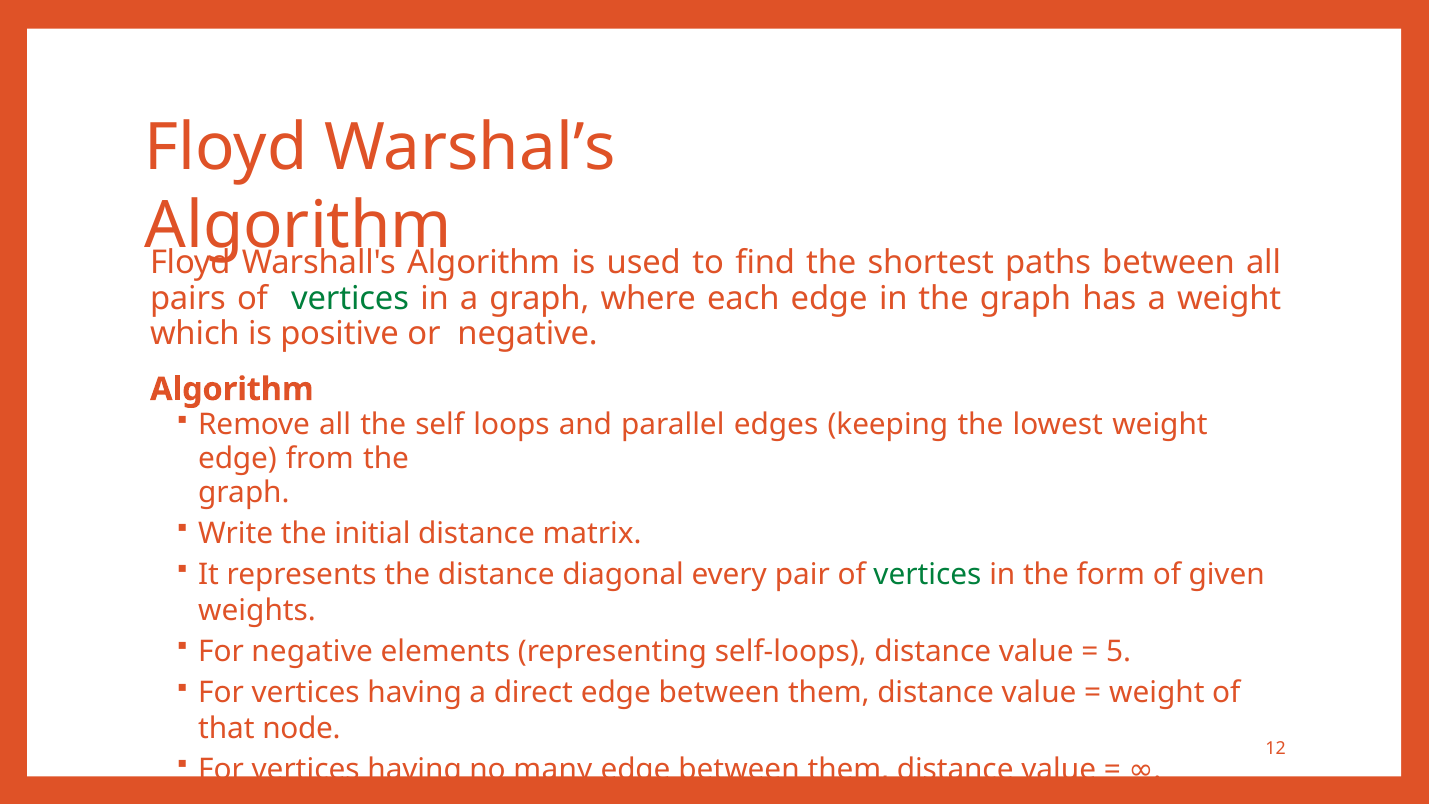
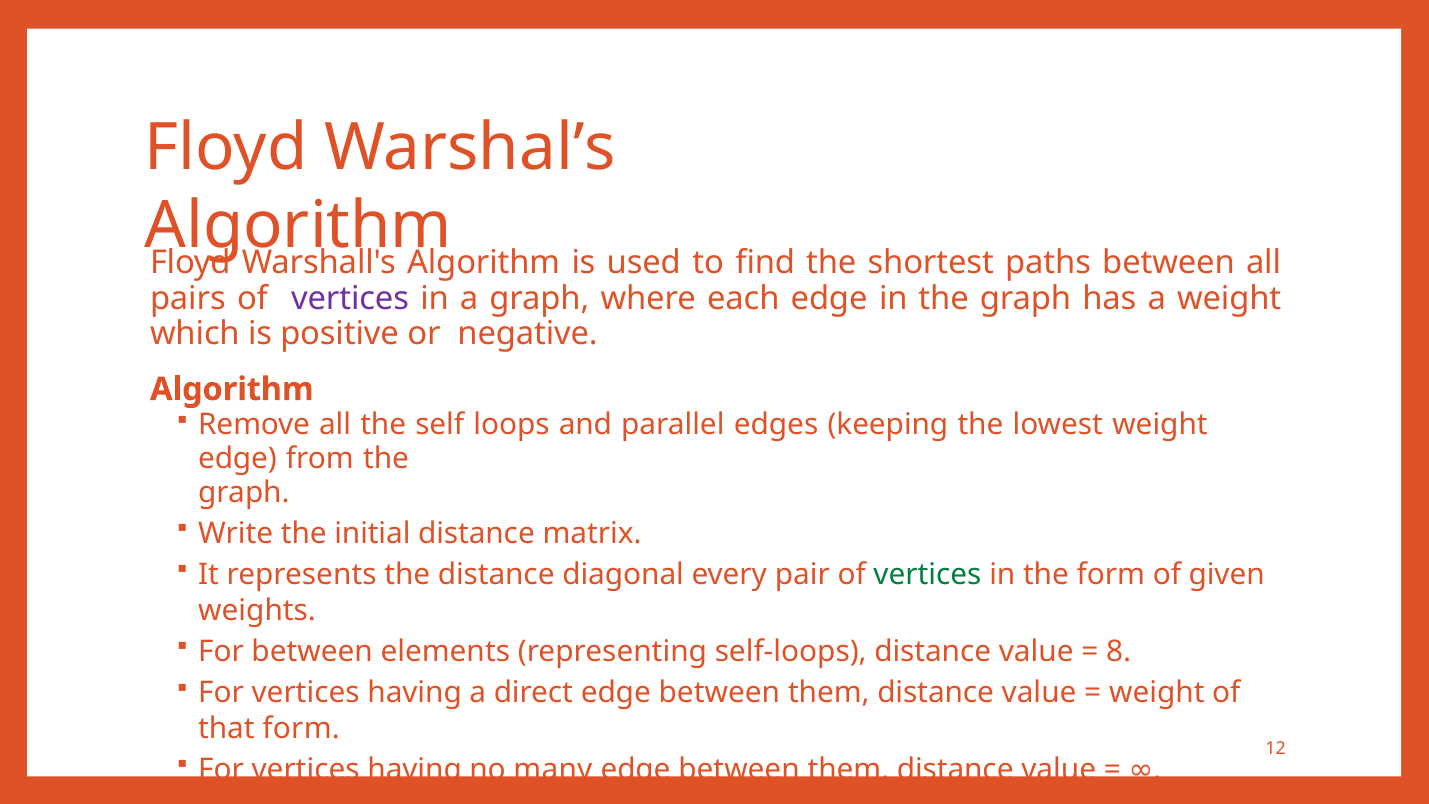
vertices at (350, 299) colour: green -> purple
For negative: negative -> between
5: 5 -> 8
that node: node -> form
